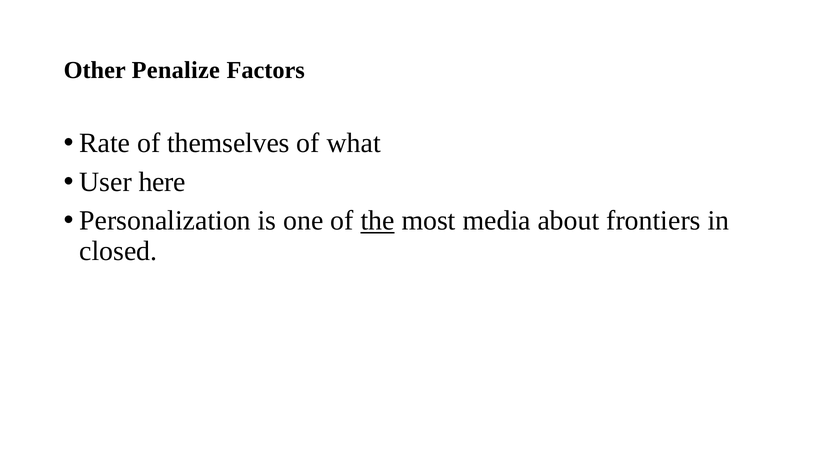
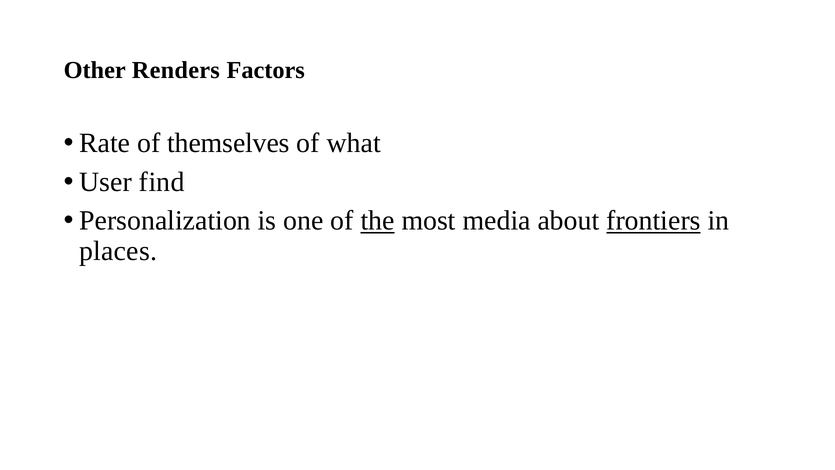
Penalize: Penalize -> Renders
here: here -> find
frontiers underline: none -> present
closed: closed -> places
